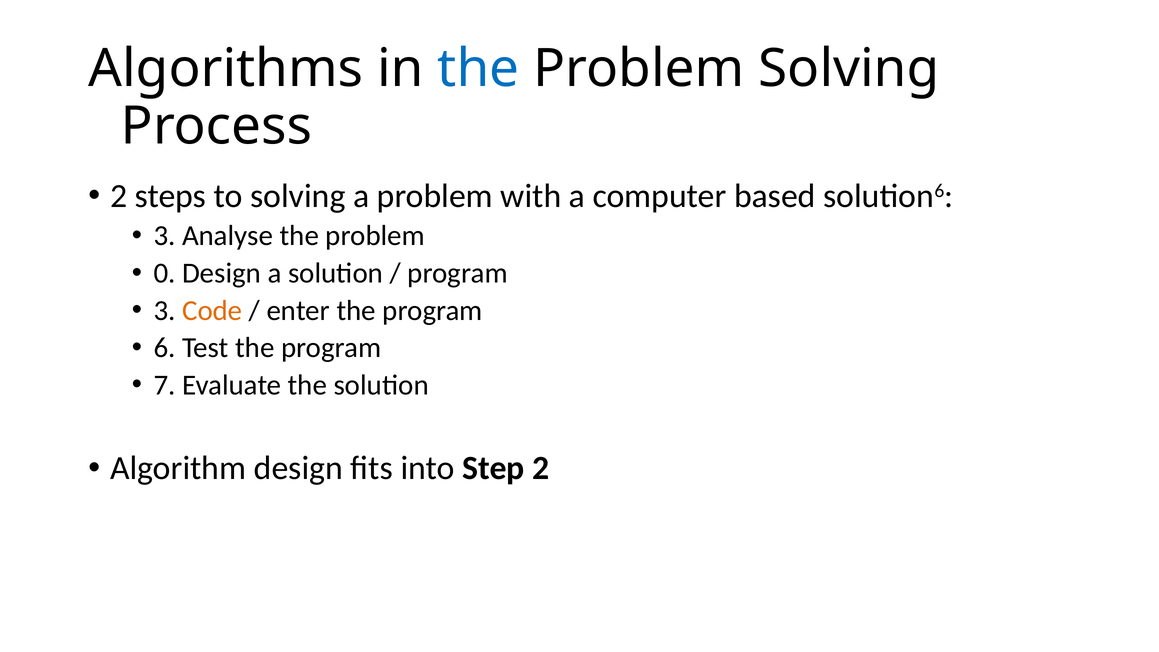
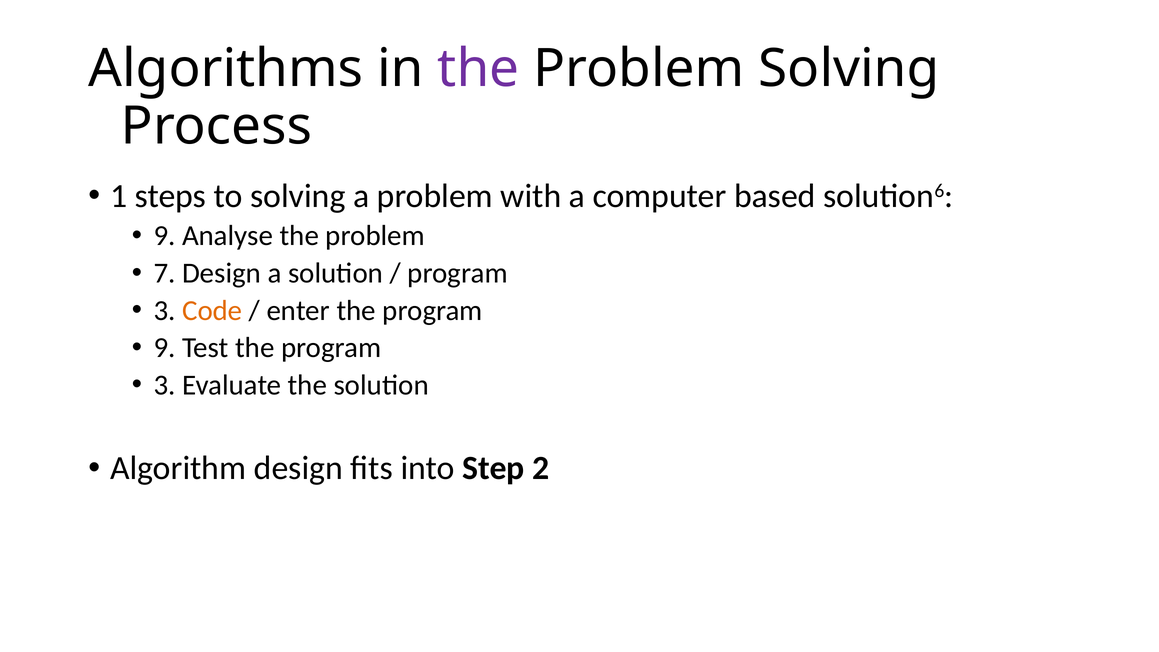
the at (478, 69) colour: blue -> purple
2 at (119, 196): 2 -> 1
3 at (165, 236): 3 -> 9
0: 0 -> 7
6 at (165, 348): 6 -> 9
7 at (165, 385): 7 -> 3
